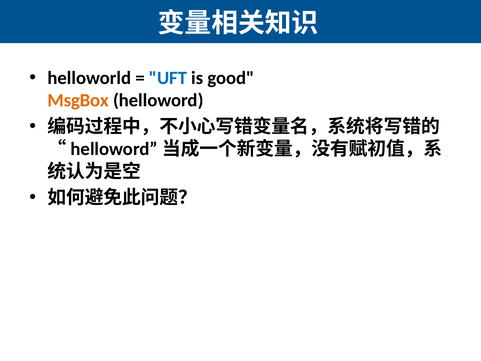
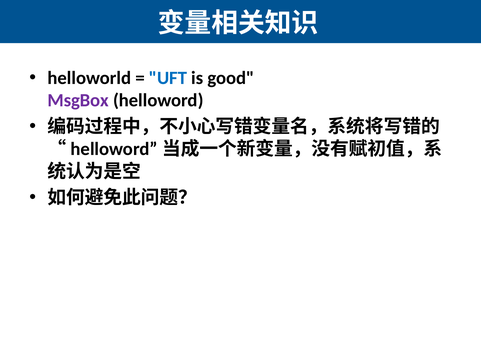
MsgBox colour: orange -> purple
